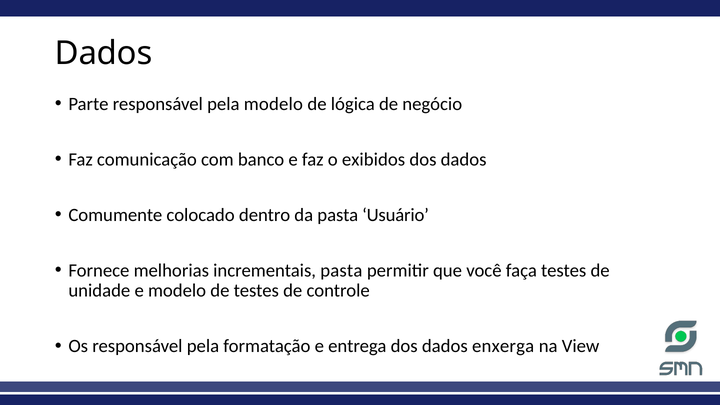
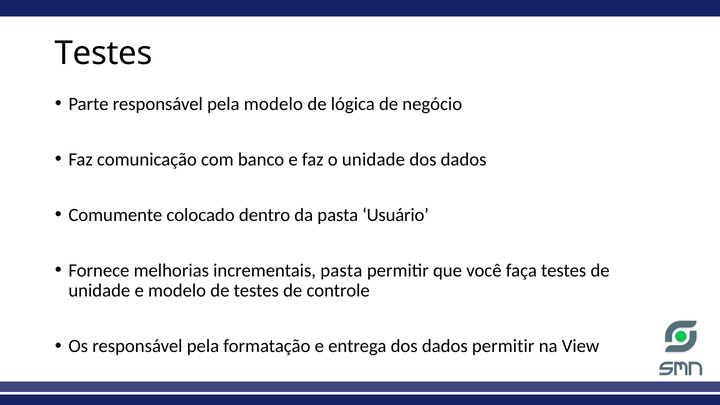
Dados at (104, 53): Dados -> Testes
o exibidos: exibidos -> unidade
dados enxerga: enxerga -> permitir
